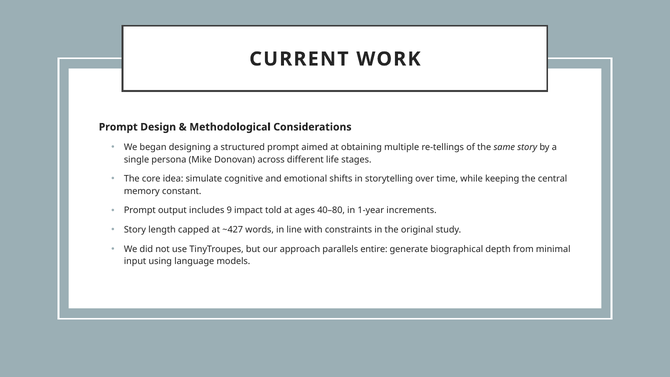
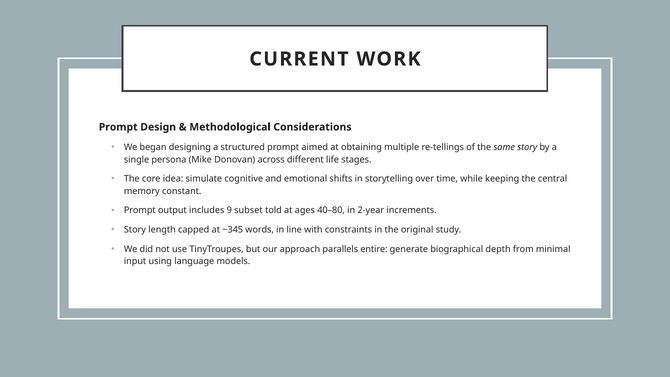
impact: impact -> subset
1-year: 1-year -> 2-year
~427: ~427 -> ~345
